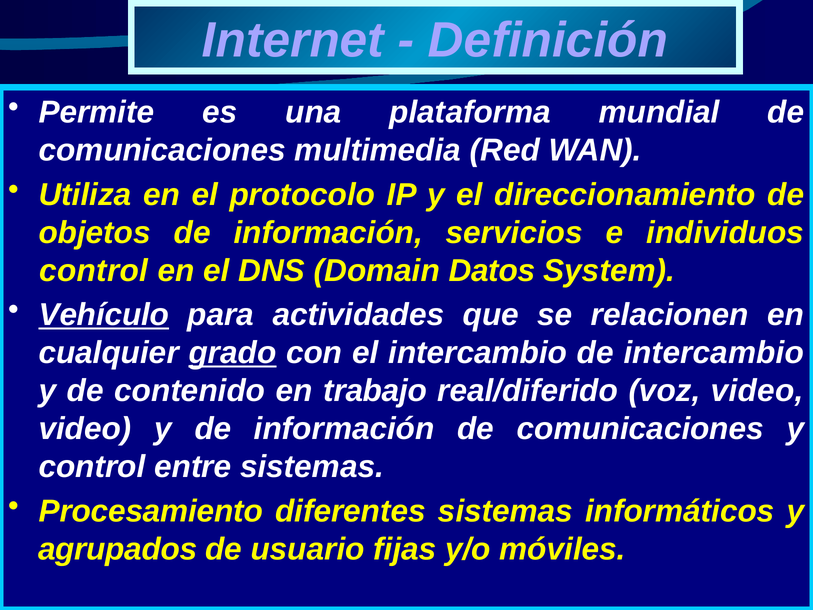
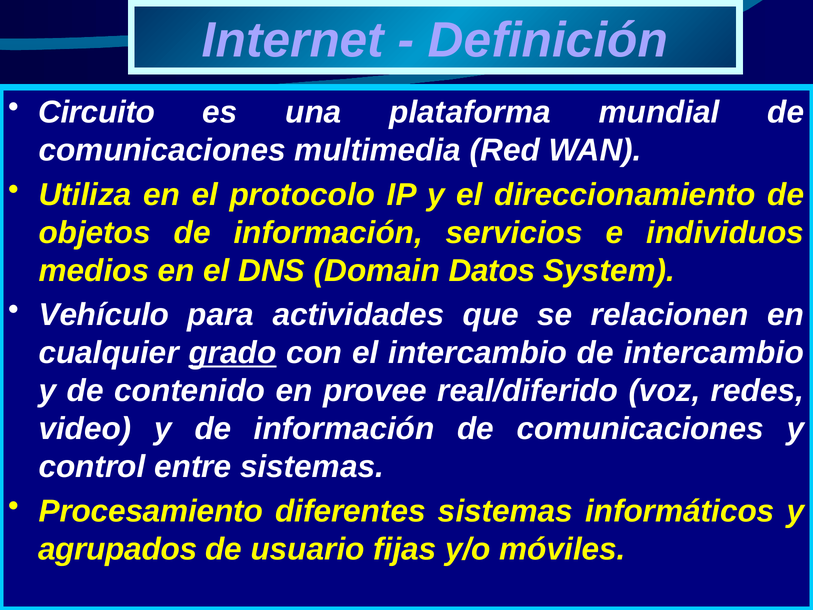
Permite: Permite -> Circuito
control at (94, 271): control -> medios
Vehículo underline: present -> none
trabajo: trabajo -> provee
voz video: video -> redes
